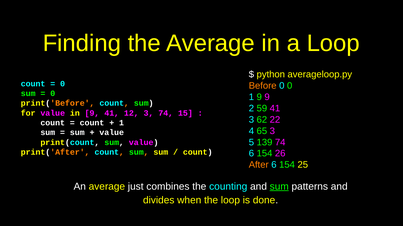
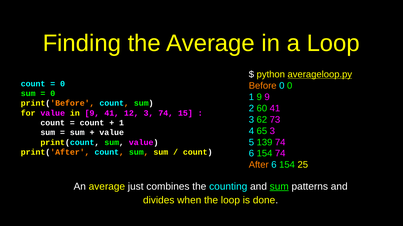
averageloop.py underline: none -> present
59: 59 -> 60
22: 22 -> 73
154 26: 26 -> 74
